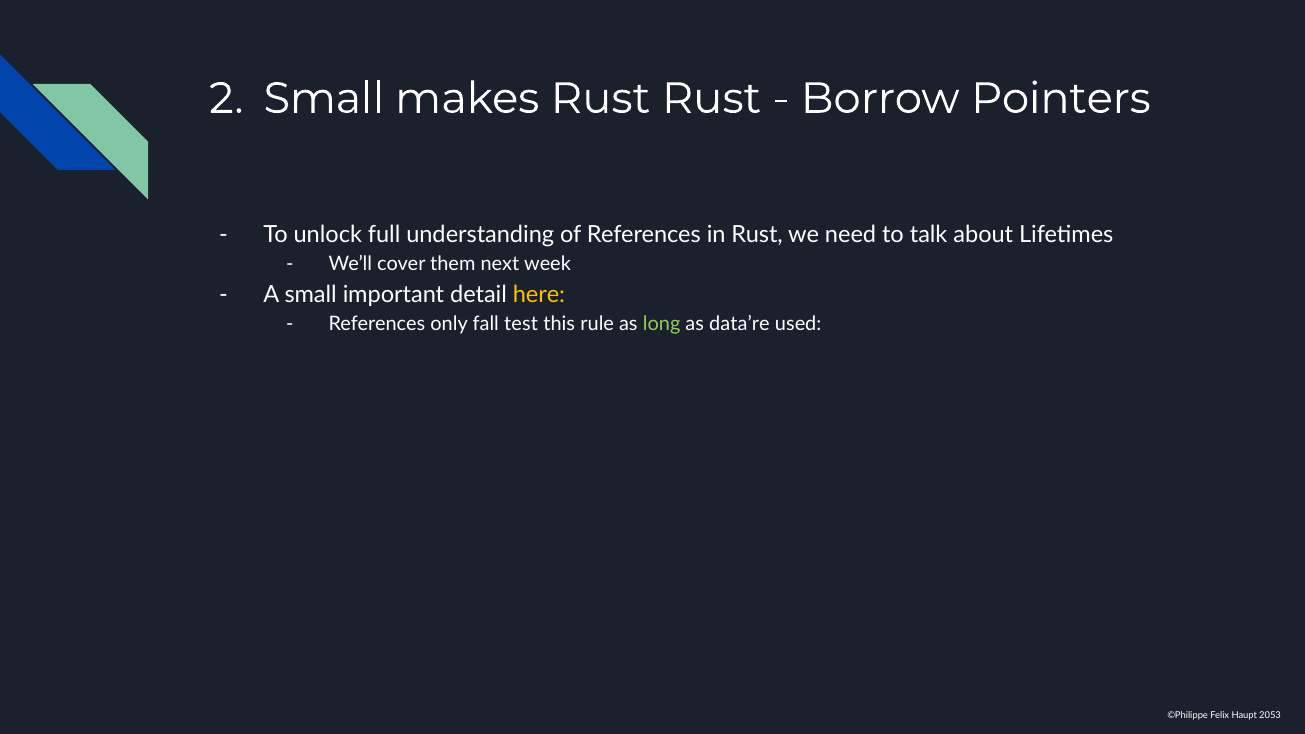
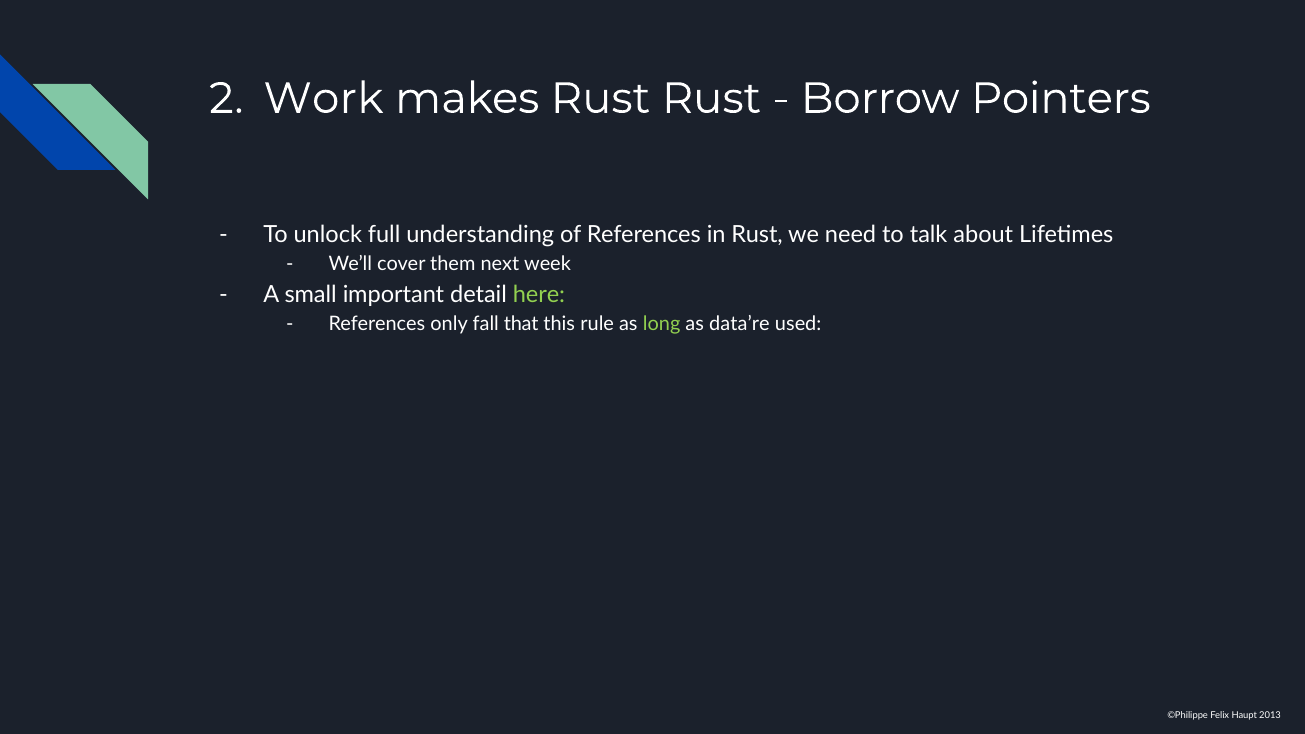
Small at (324, 98): Small -> Work
here colour: yellow -> light green
test: test -> that
2053: 2053 -> 2013
